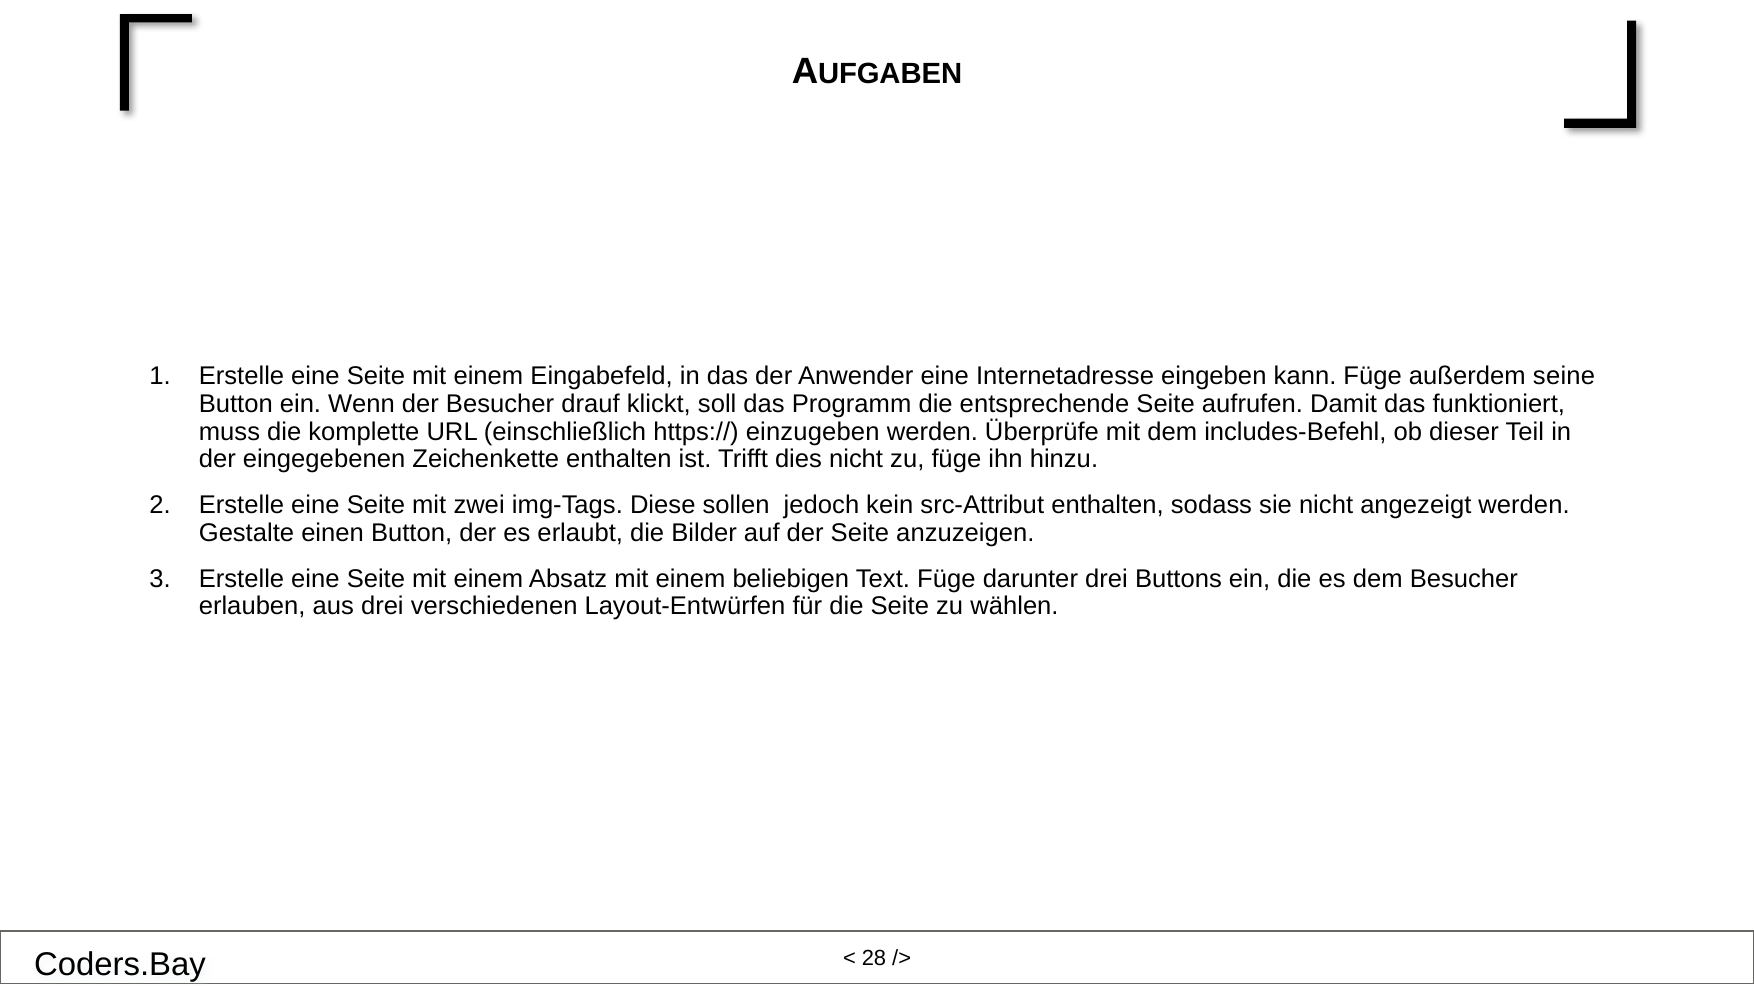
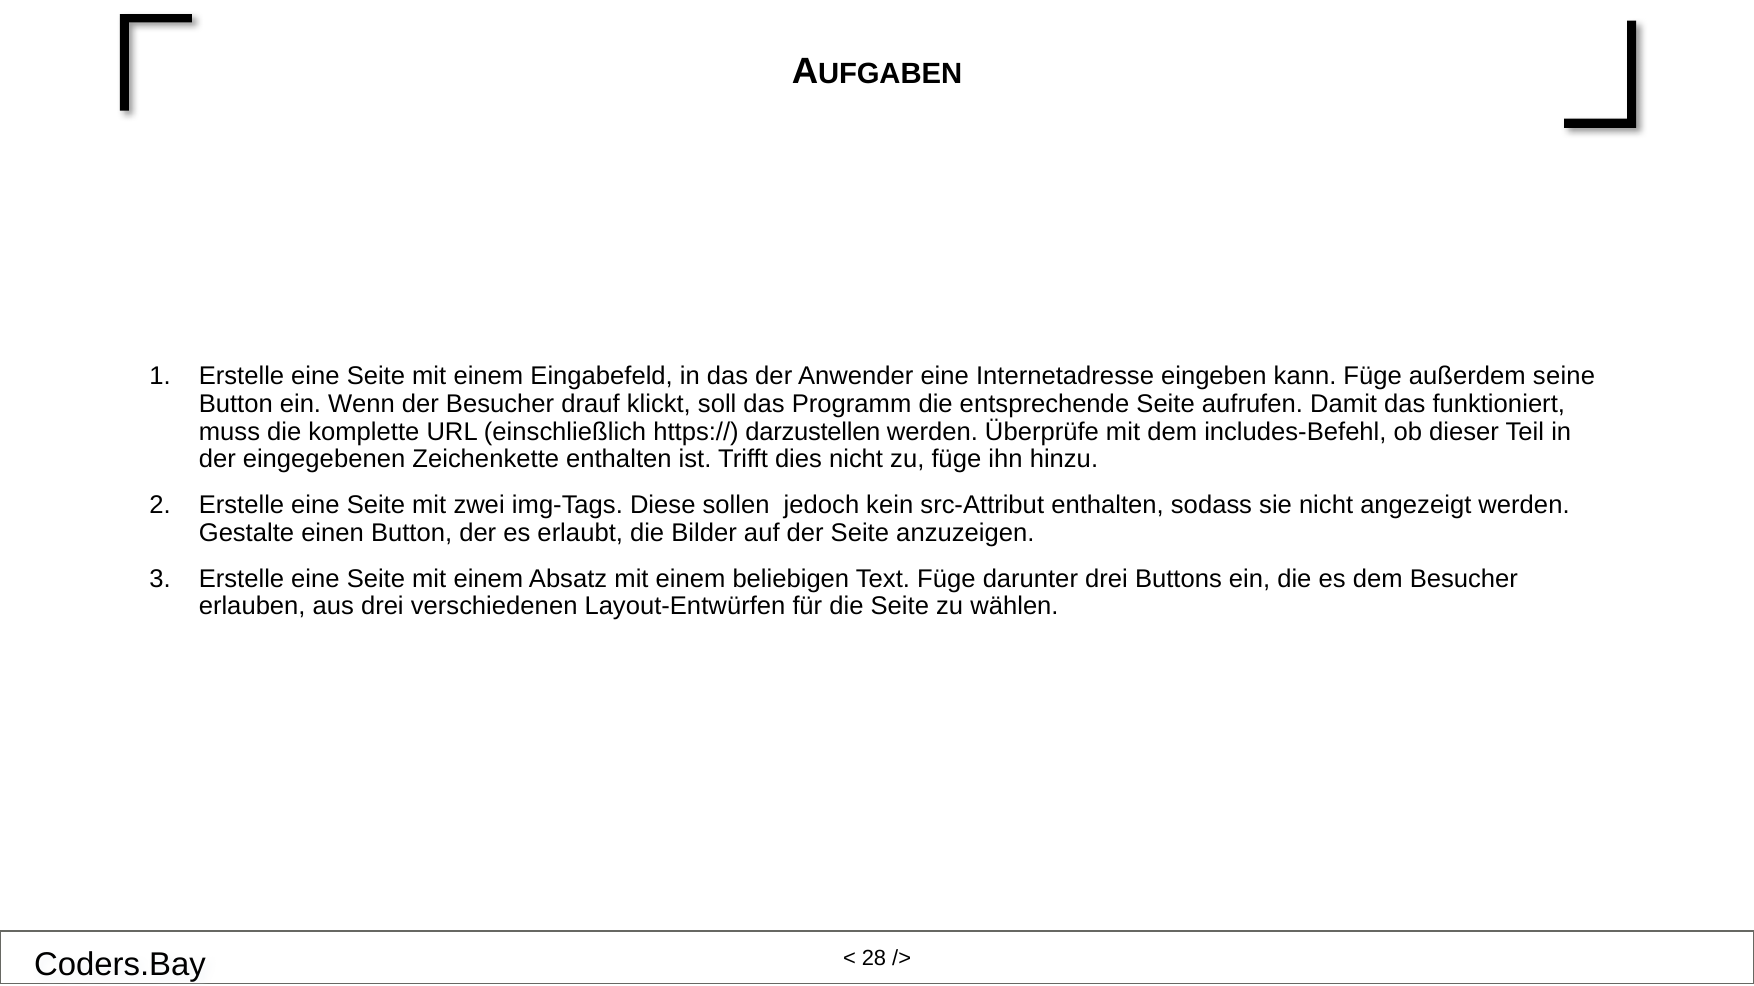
einzugeben: einzugeben -> darzustellen
